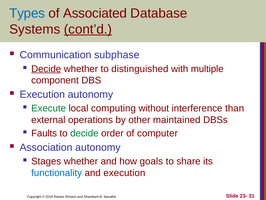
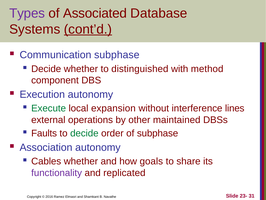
Types colour: blue -> purple
Decide at (46, 69) underline: present -> none
multiple: multiple -> method
computing: computing -> expansion
than: than -> lines
of computer: computer -> subphase
Stages: Stages -> Cables
functionality colour: blue -> purple
and execution: execution -> replicated
